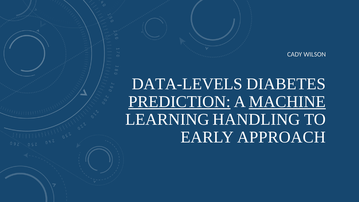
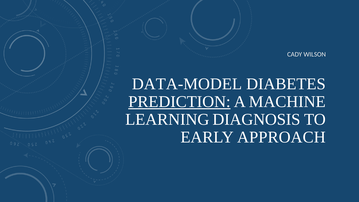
DATA-LEVELS: DATA-LEVELS -> DATA-MODEL
MACHINE underline: present -> none
HANDLING: HANDLING -> DIAGNOSIS
